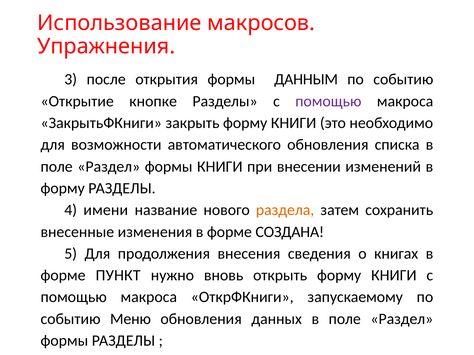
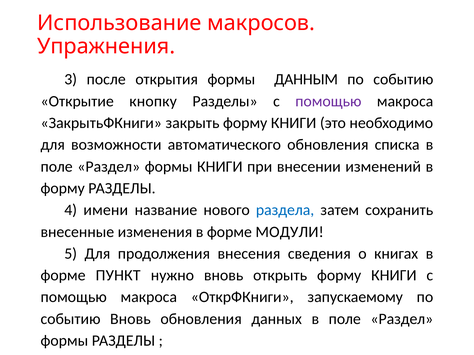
кнопке: кнопке -> кнопку
раздела colour: orange -> blue
СОЗДАНА: СОЗДАНА -> МОДУЛИ
событию Меню: Меню -> Вновь
